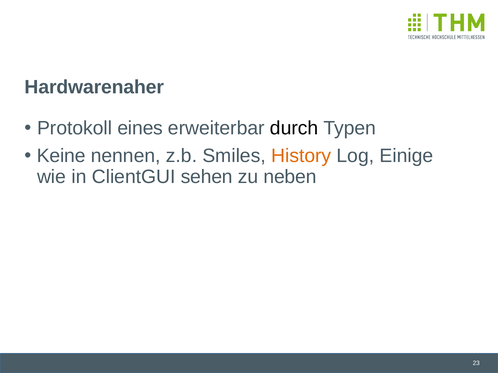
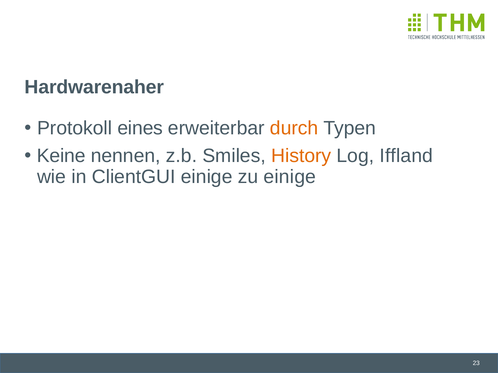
durch colour: black -> orange
Einige: Einige -> Iffland
ClientGUI sehen: sehen -> einige
zu neben: neben -> einige
